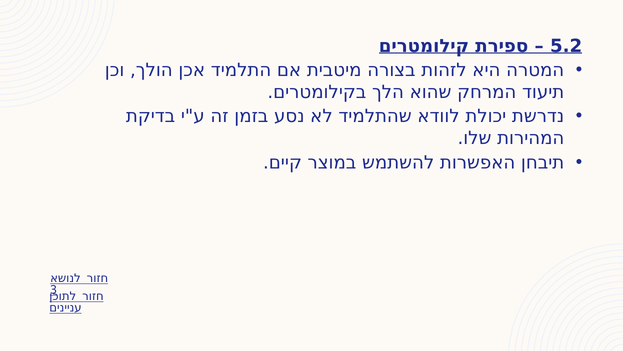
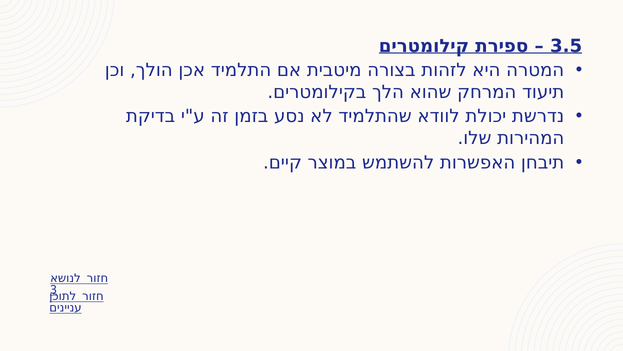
5.2: 5.2 -> 3.5
